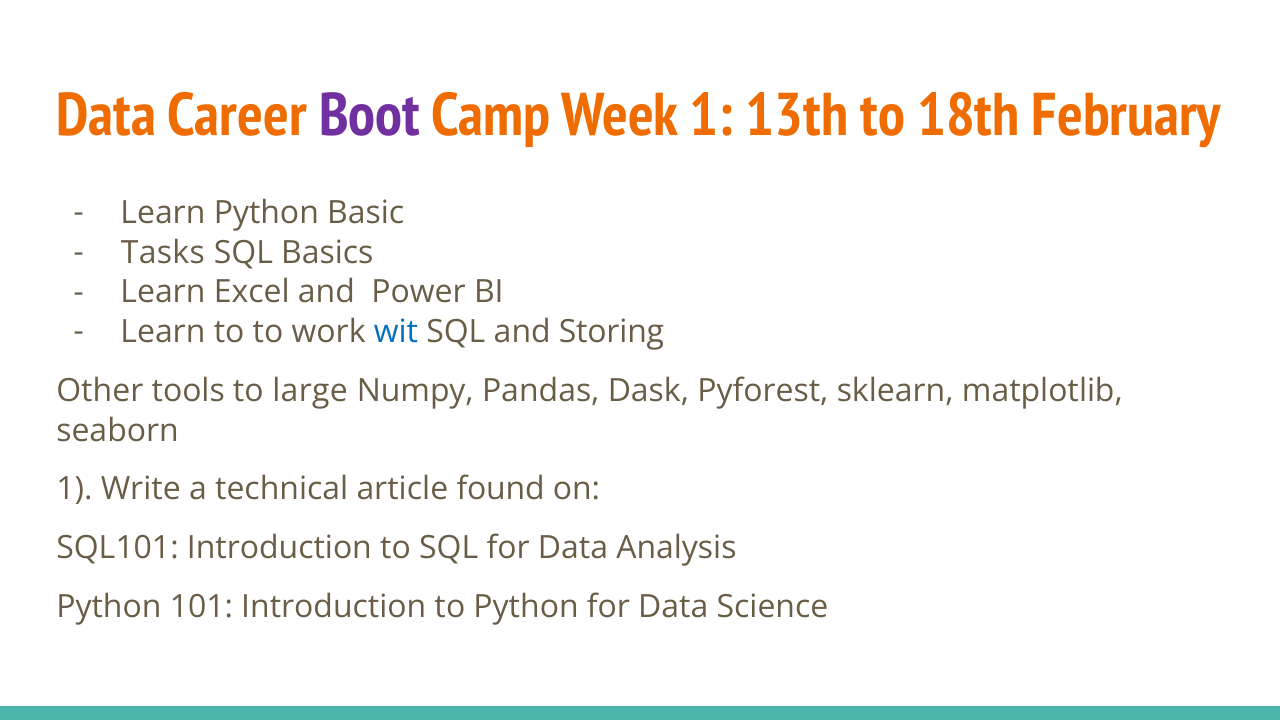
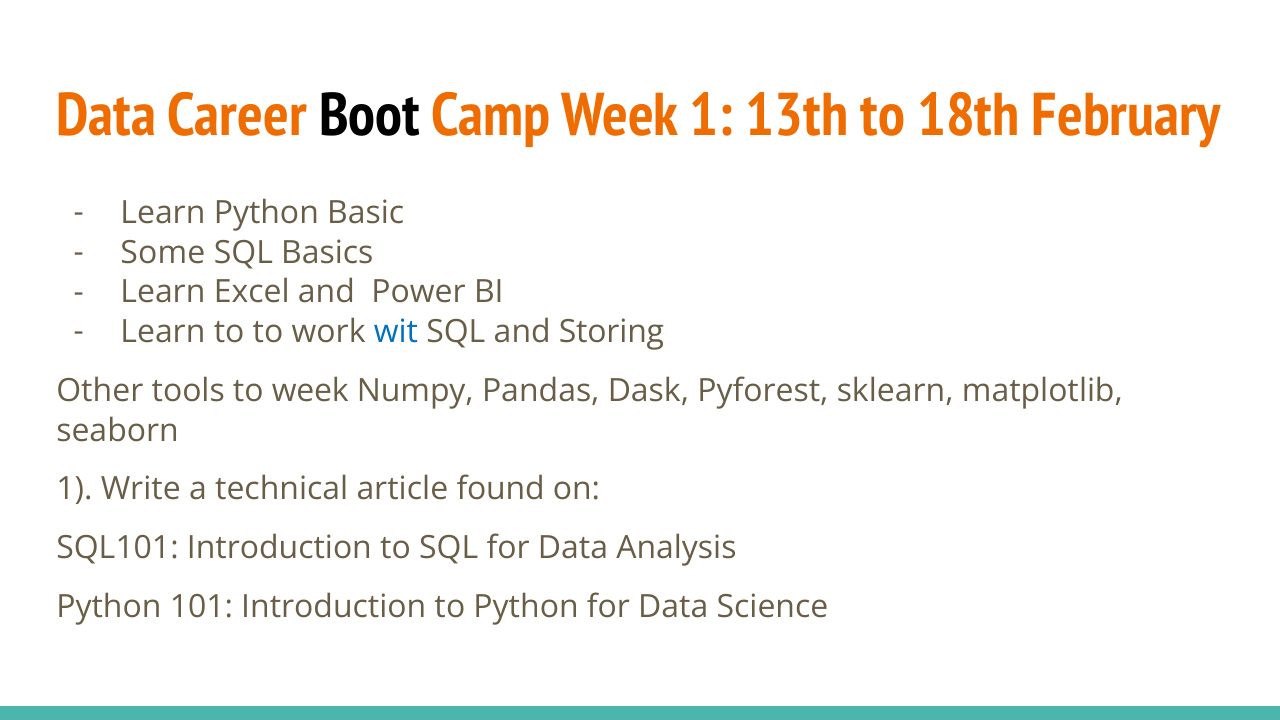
Boot colour: purple -> black
Tasks: Tasks -> Some
to large: large -> week
